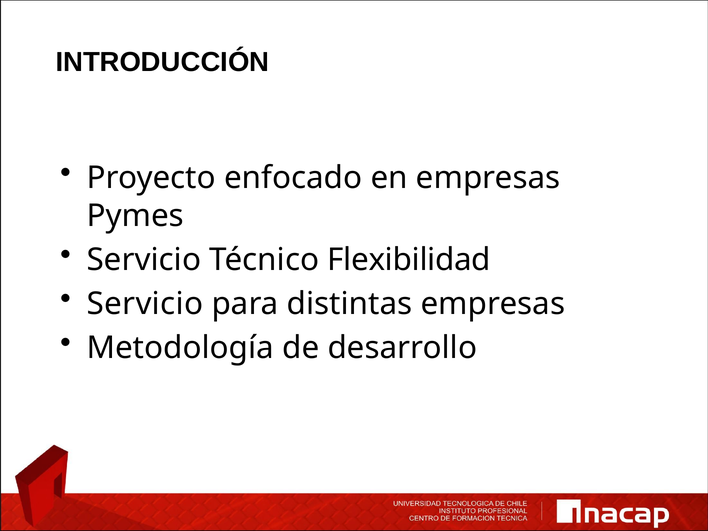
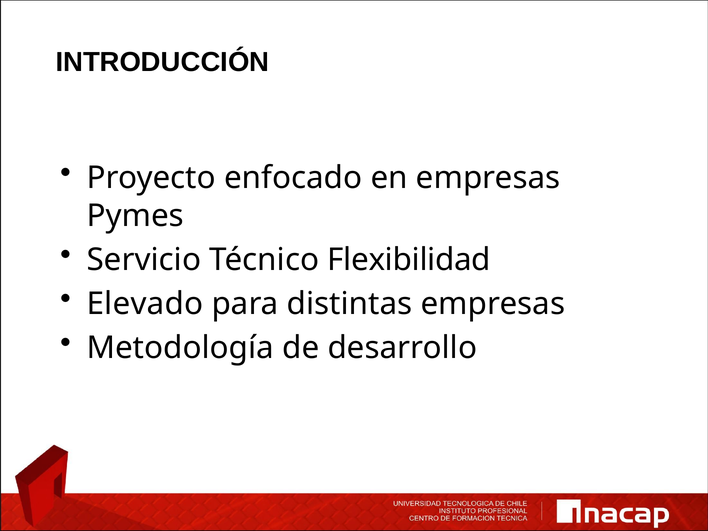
Servicio at (145, 304): Servicio -> Elevado
